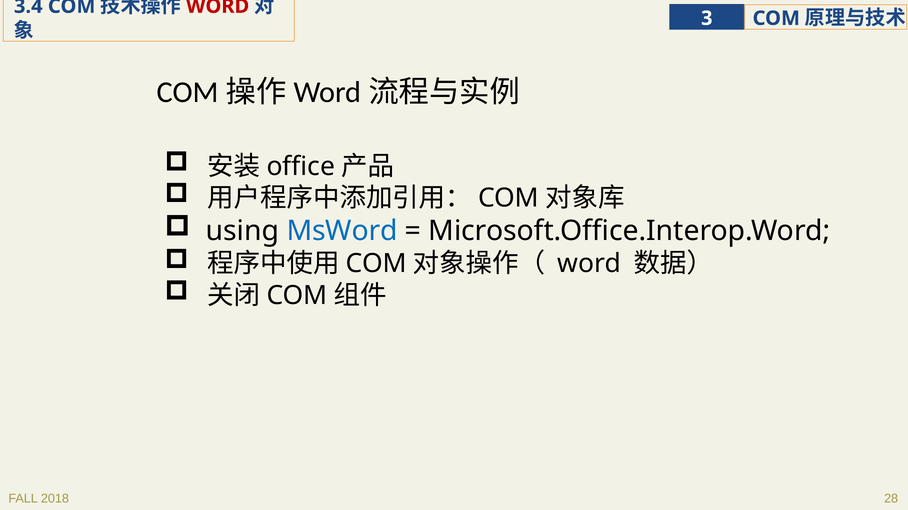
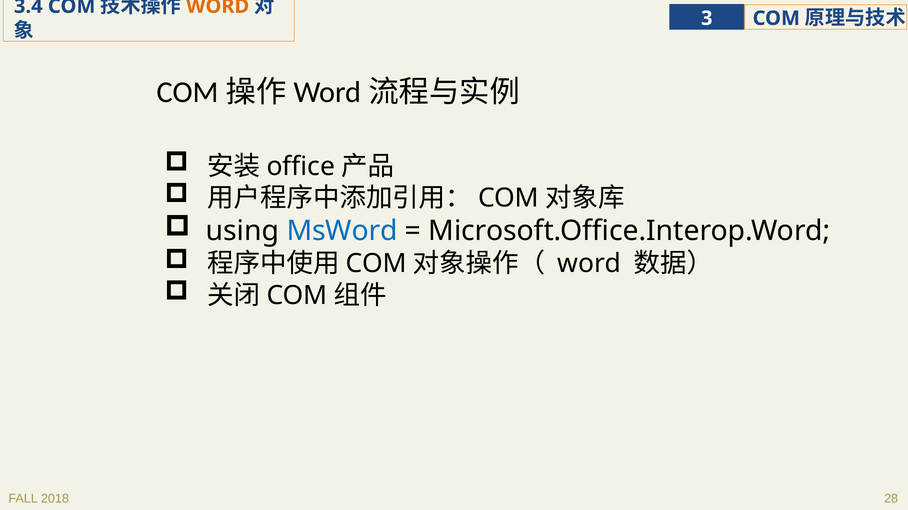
WORD at (218, 6) colour: red -> orange
